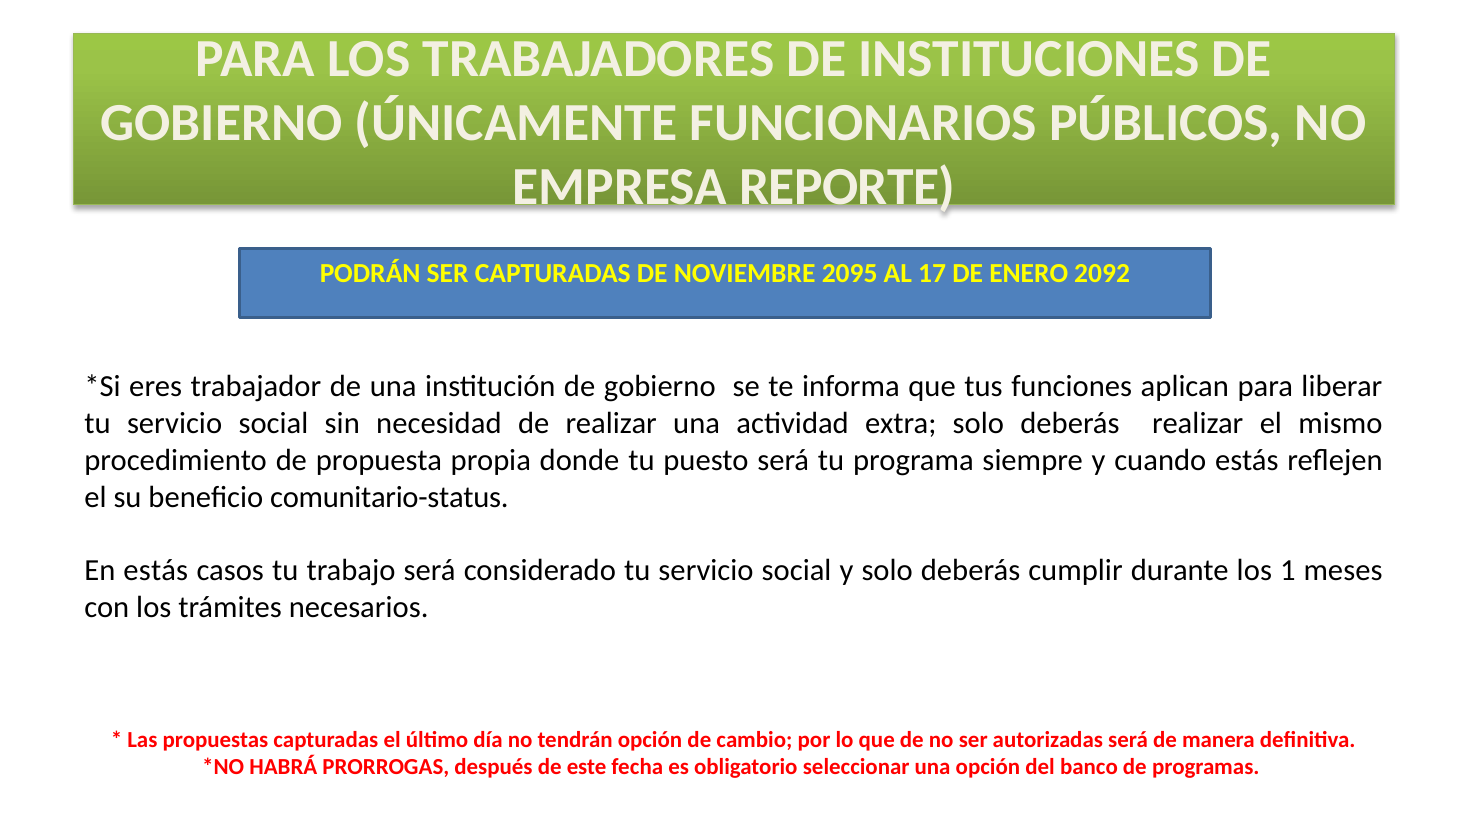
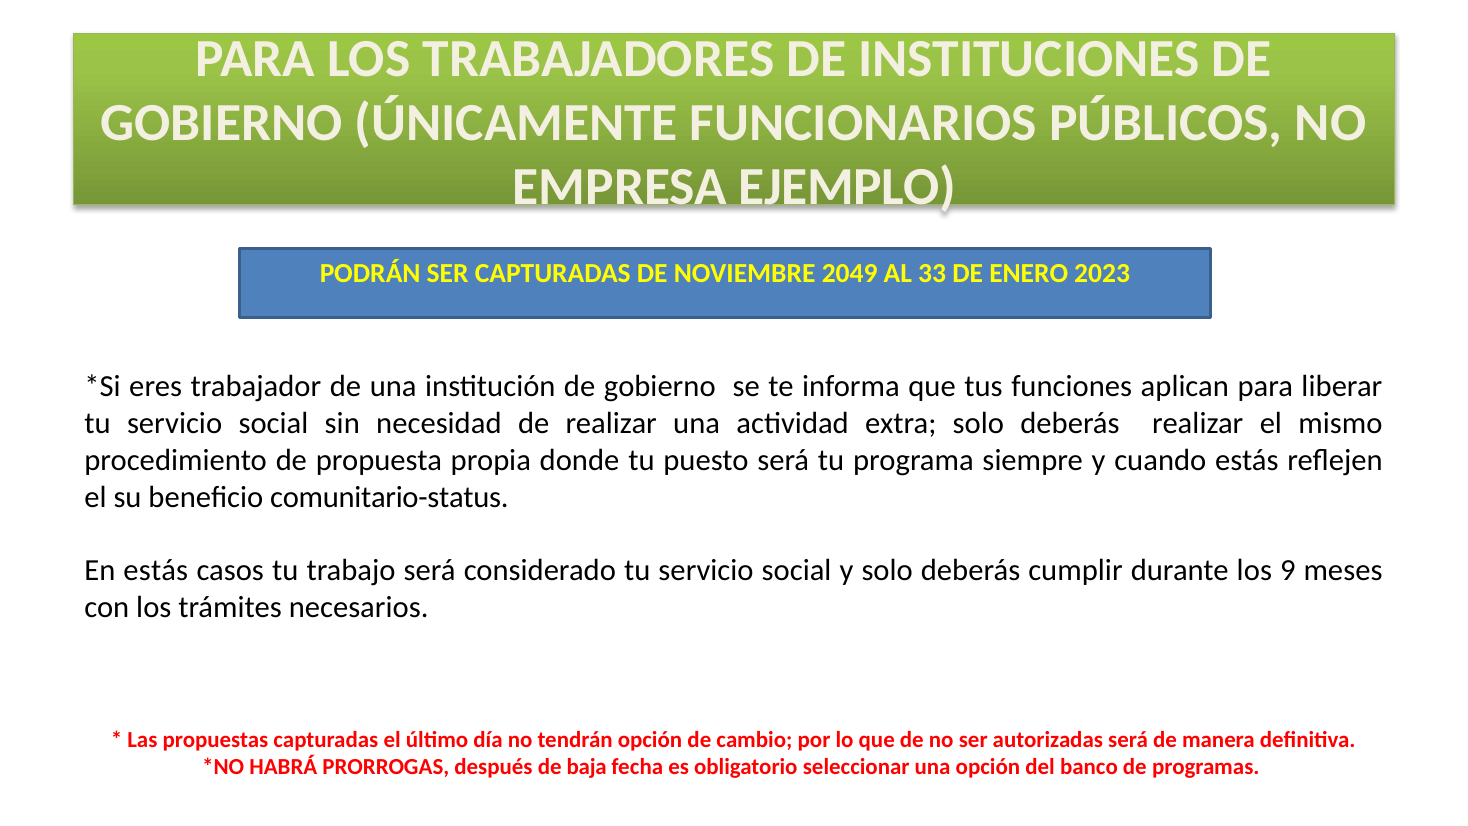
REPORTE: REPORTE -> EJEMPLO
2095: 2095 -> 2049
17: 17 -> 33
2092: 2092 -> 2023
1: 1 -> 9
este: este -> baja
